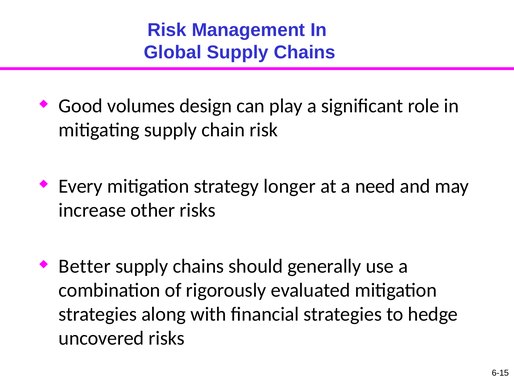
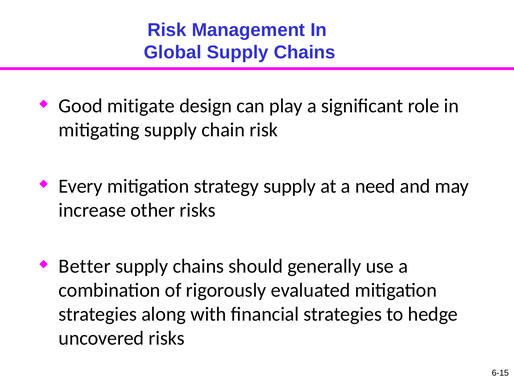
volumes: volumes -> mitigate
strategy longer: longer -> supply
